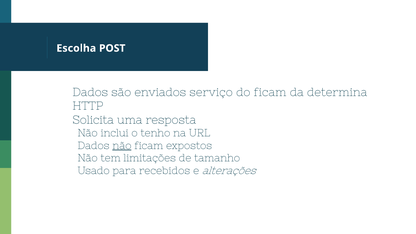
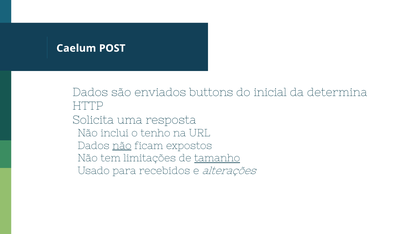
Escolha: Escolha -> Caelum
serviço: serviço -> buttons
do ficam: ficam -> inicial
tamanho underline: none -> present
